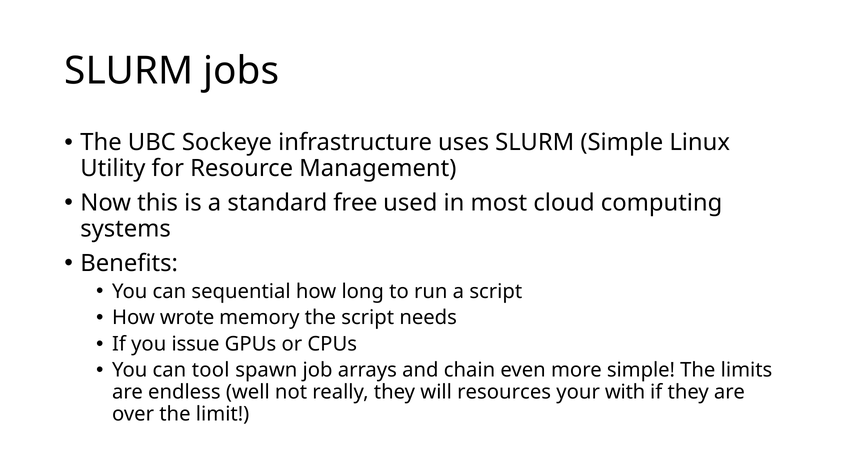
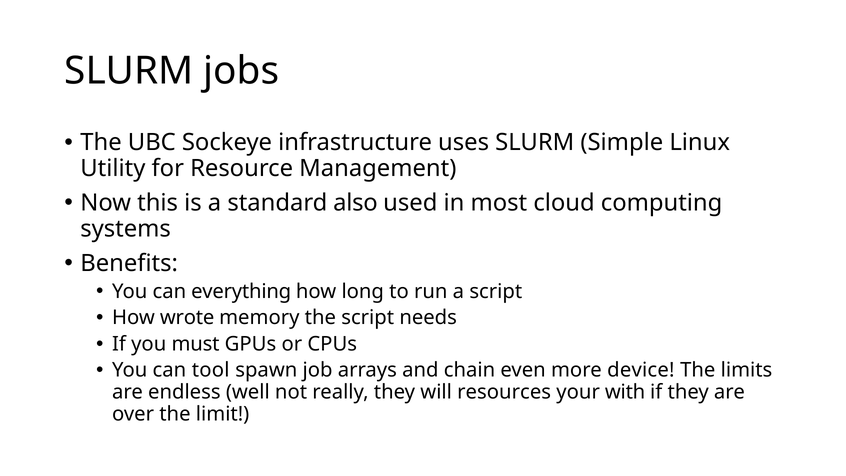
free: free -> also
sequential: sequential -> everything
issue: issue -> must
more simple: simple -> device
